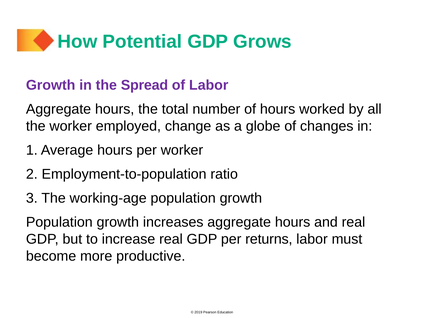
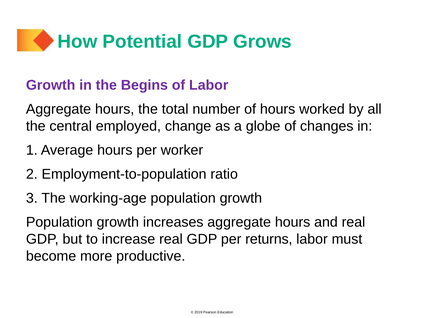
Spread: Spread -> Begins
the worker: worker -> central
